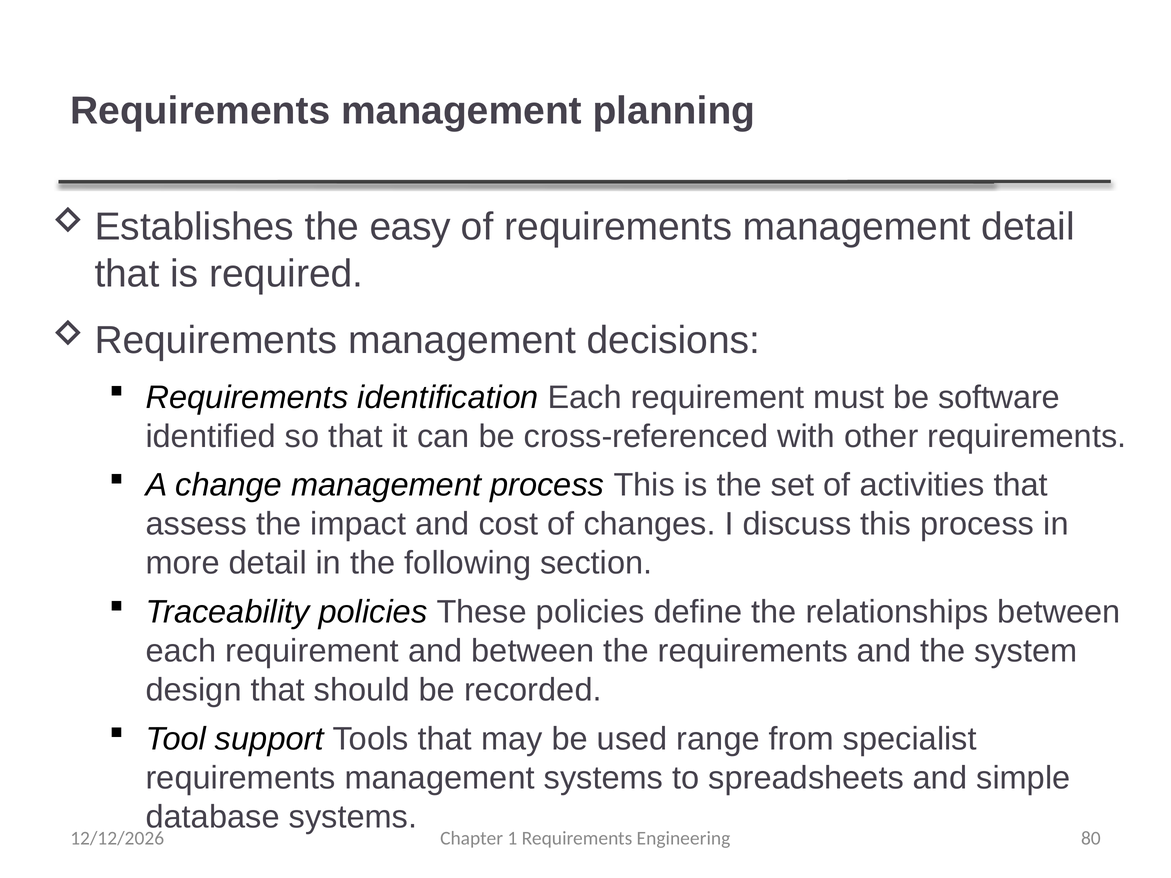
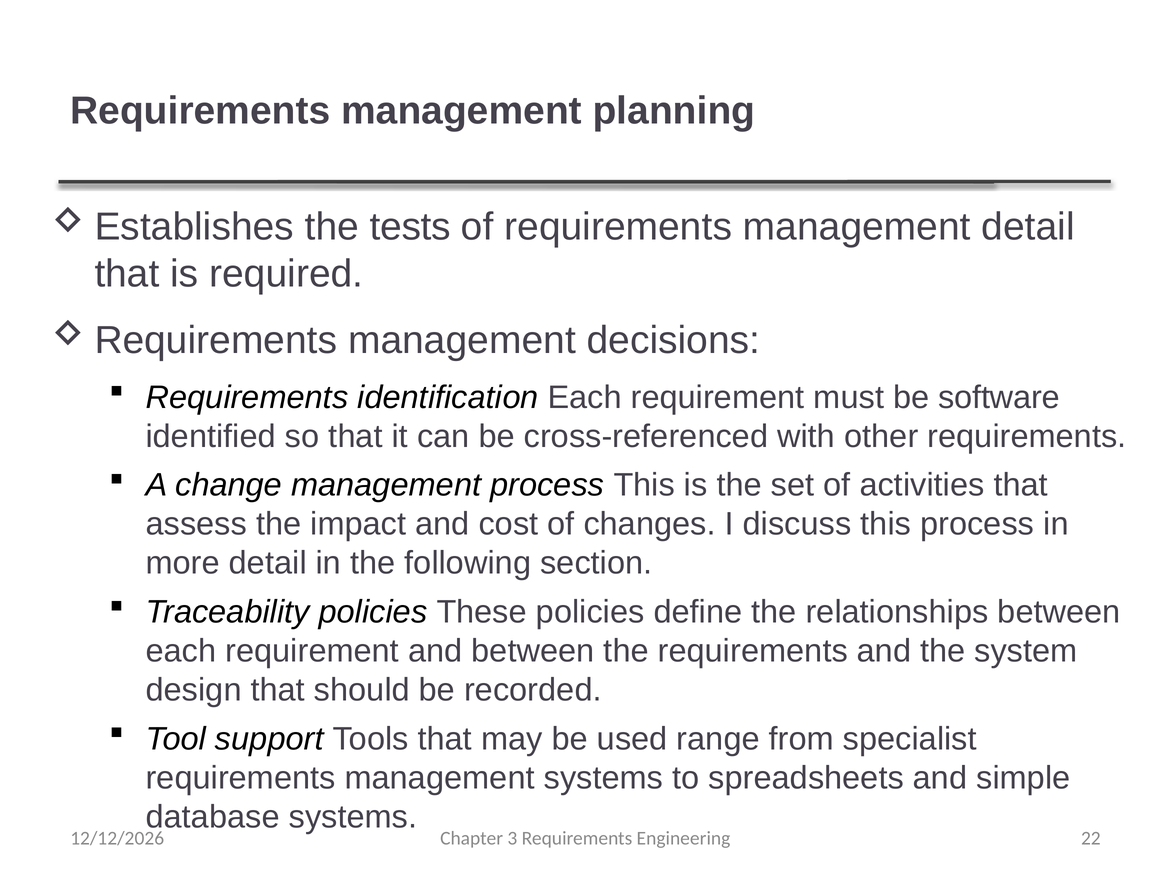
easy: easy -> tests
1: 1 -> 3
80: 80 -> 22
